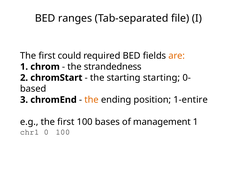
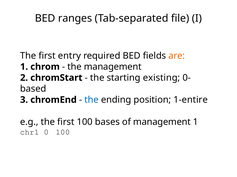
could: could -> entry
the strandedness: strandedness -> management
starting starting: starting -> existing
the at (92, 100) colour: orange -> blue
